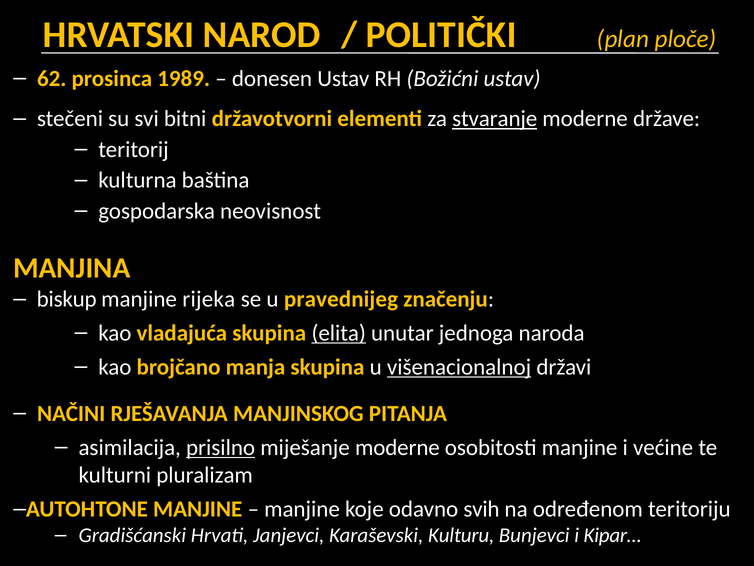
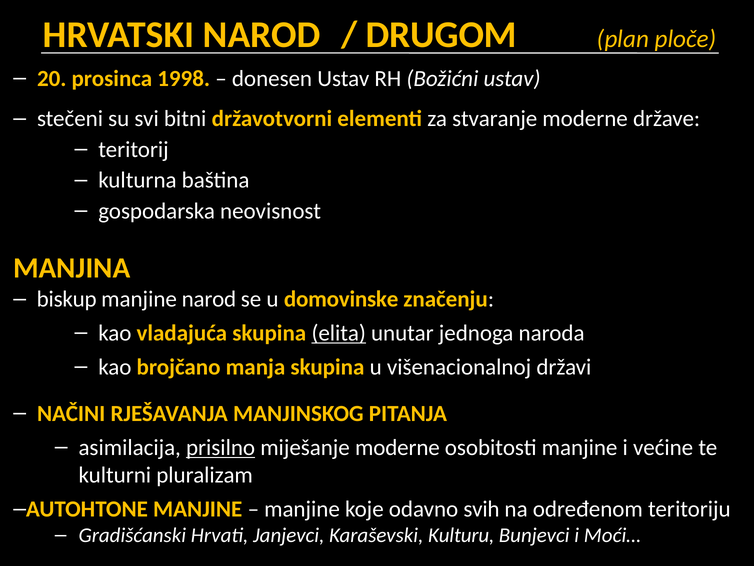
POLITIČKI: POLITIČKI -> DRUGOM
62: 62 -> 20
1989: 1989 -> 1998
stvaranje underline: present -> none
manjine rijeka: rijeka -> narod
pravednijeg: pravednijeg -> domovinske
višenacionalnoj underline: present -> none
Kipar…: Kipar… -> Moći…
